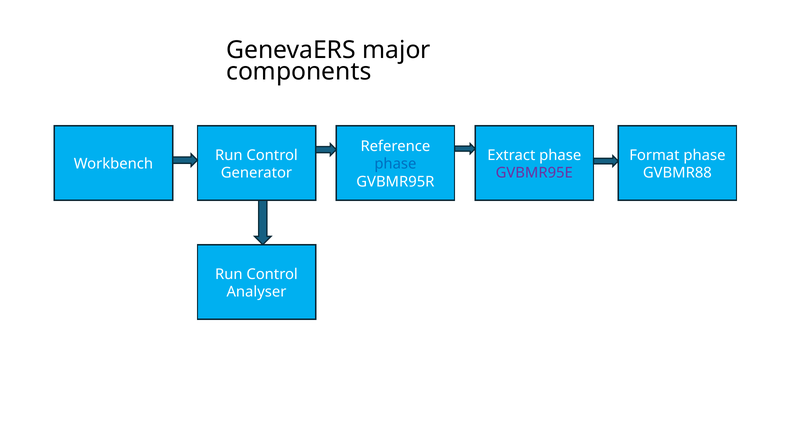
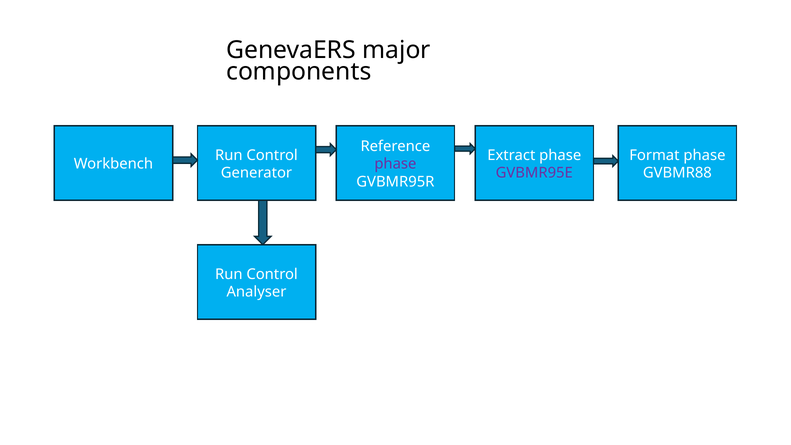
phase at (395, 164) colour: blue -> purple
